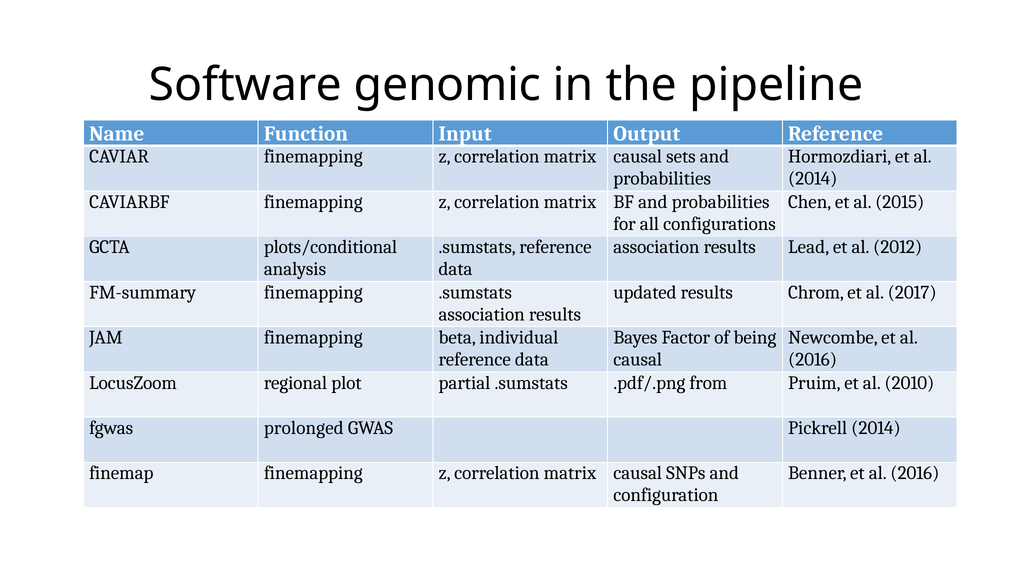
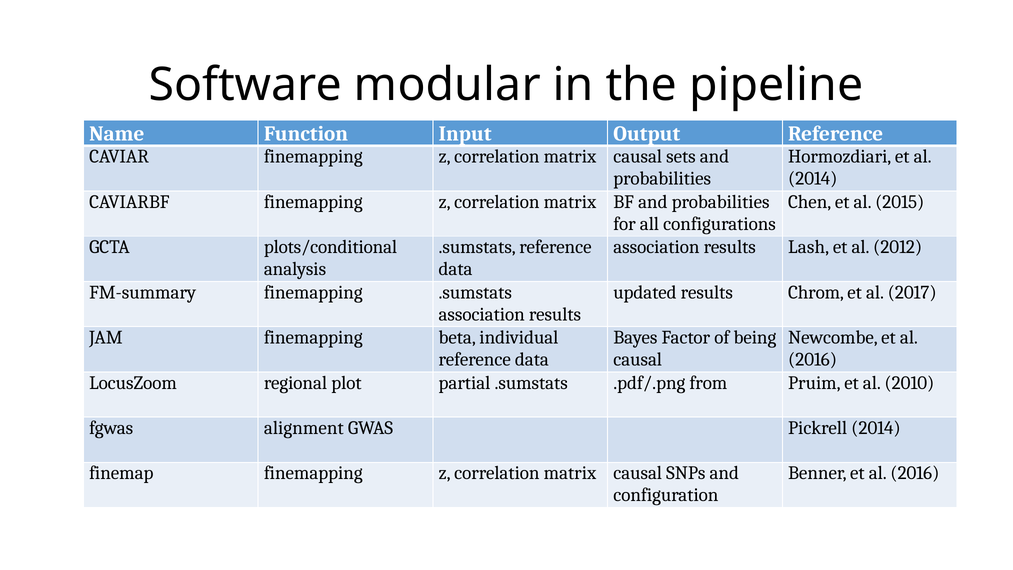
genomic: genomic -> modular
Lead: Lead -> Lash
prolonged: prolonged -> alignment
